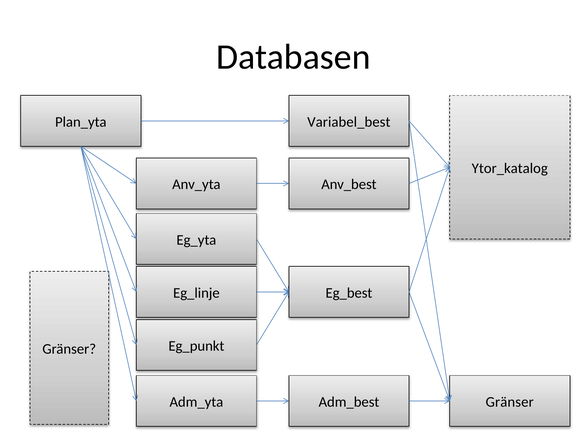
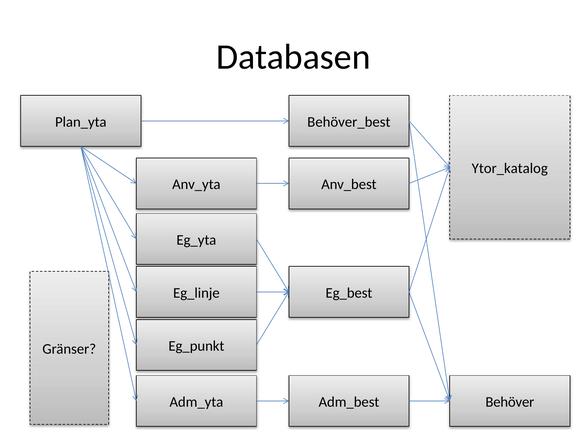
Variabel_best: Variabel_best -> Behöver_best
Gränser at (510, 401): Gränser -> Behöver
